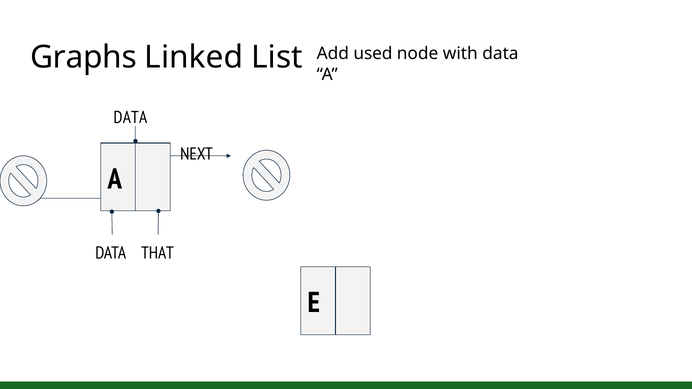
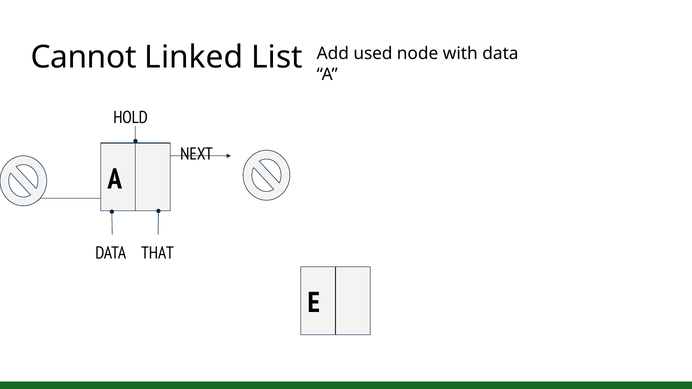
Graphs: Graphs -> Cannot
DATA at (130, 118): DATA -> HOLD
